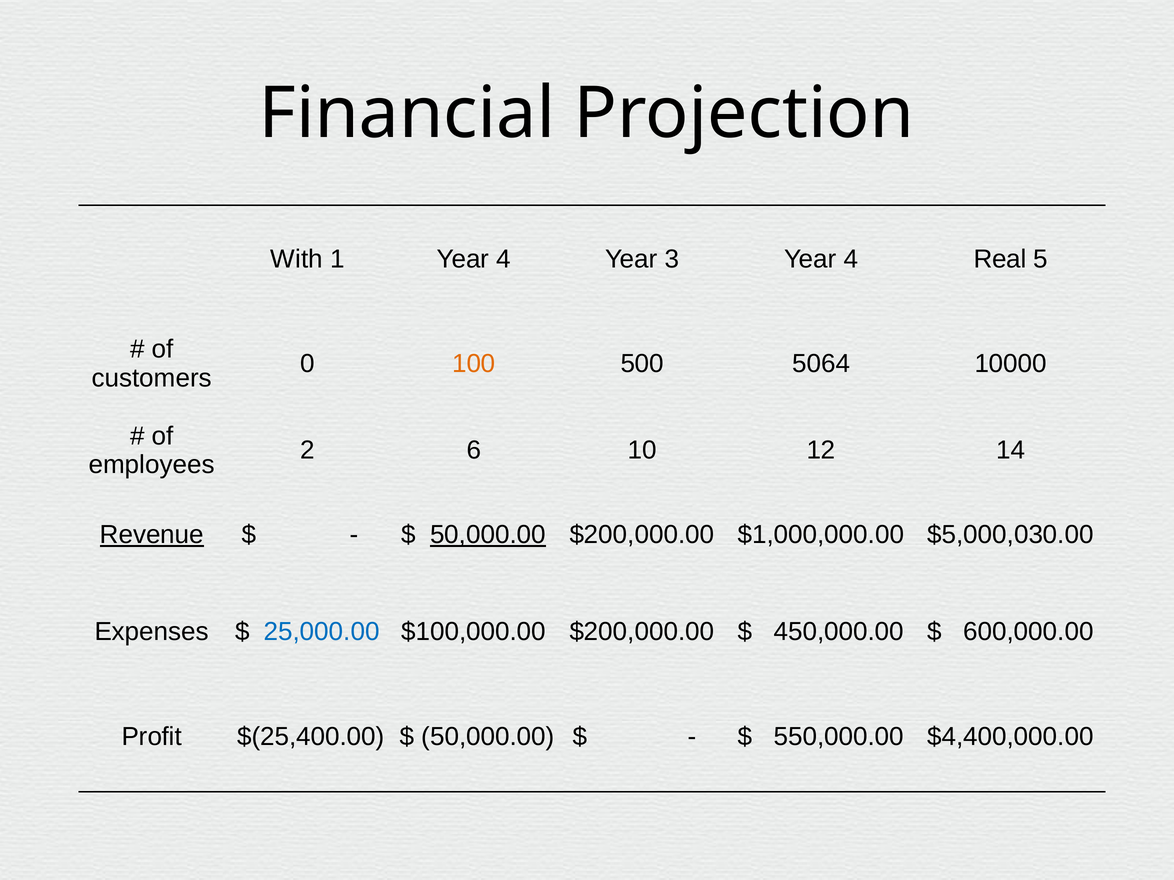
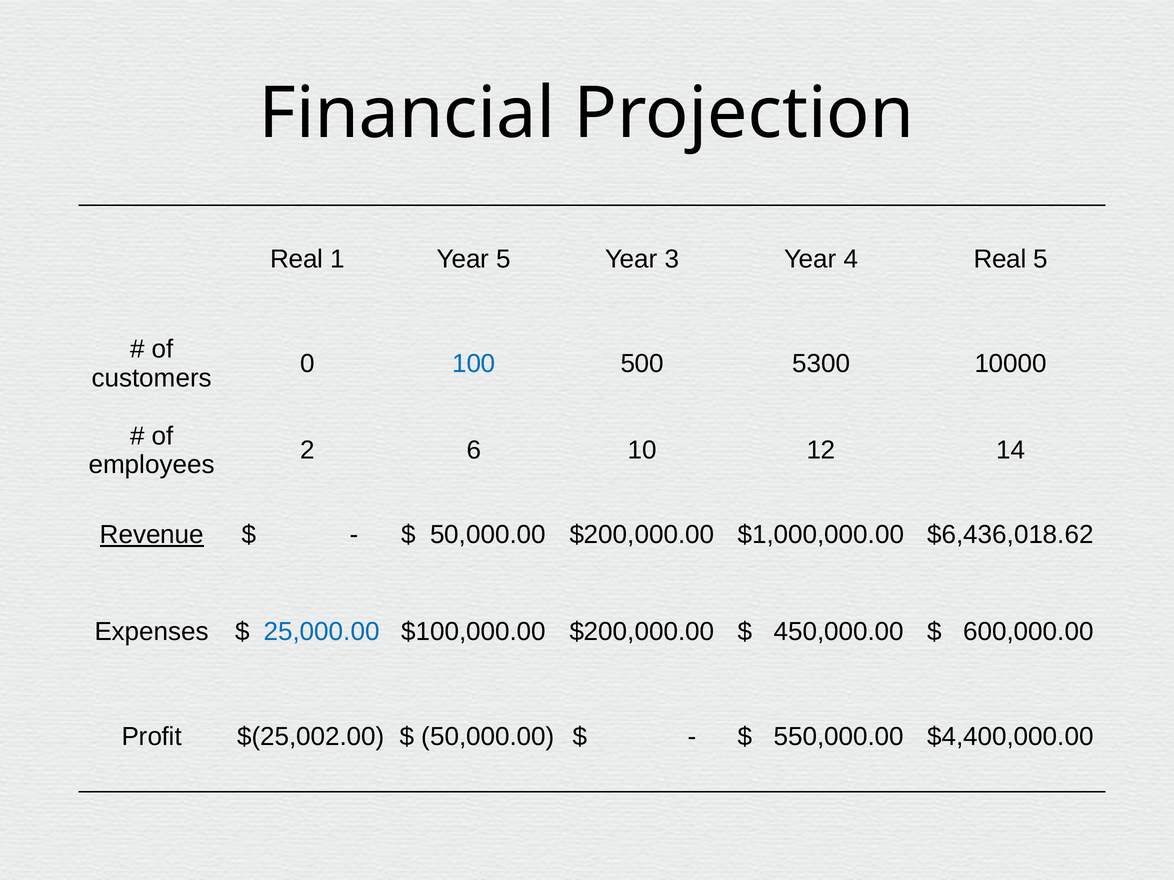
With at (297, 260): With -> Real
1 Year 4: 4 -> 5
100 colour: orange -> blue
5064: 5064 -> 5300
50,000.00 at (488, 535) underline: present -> none
$5,000,030.00: $5,000,030.00 -> $6,436,018.62
$(25,400.00: $(25,400.00 -> $(25,002.00
